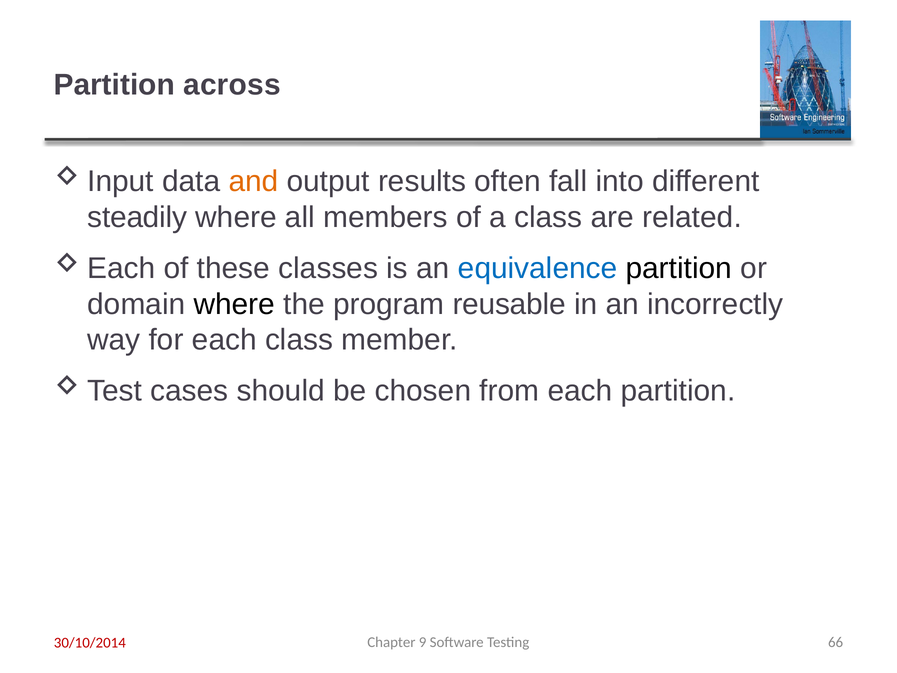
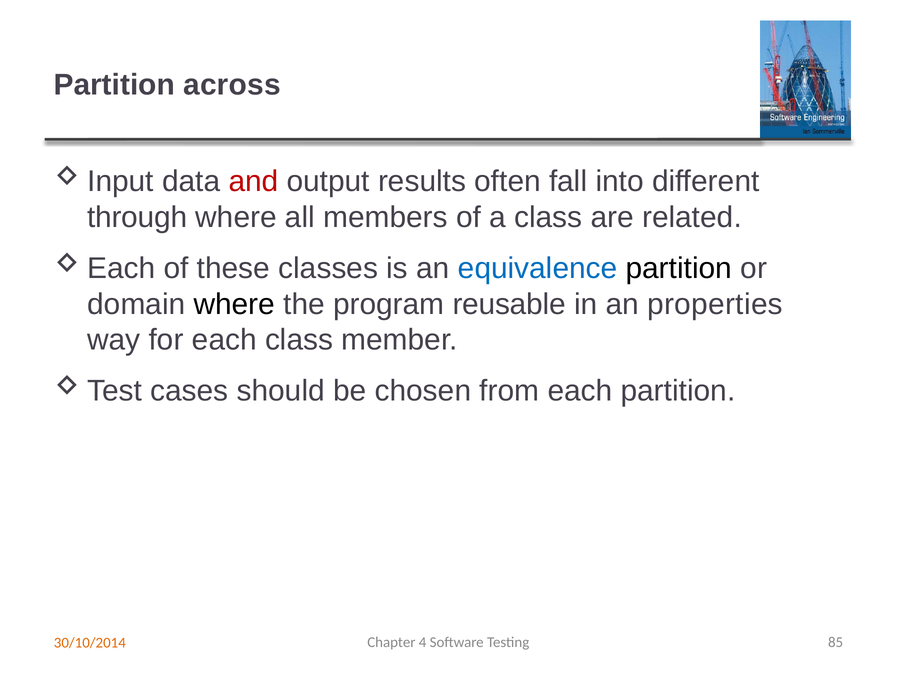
and colour: orange -> red
steadily: steadily -> through
incorrectly: incorrectly -> properties
9: 9 -> 4
66: 66 -> 85
30/10/2014 colour: red -> orange
